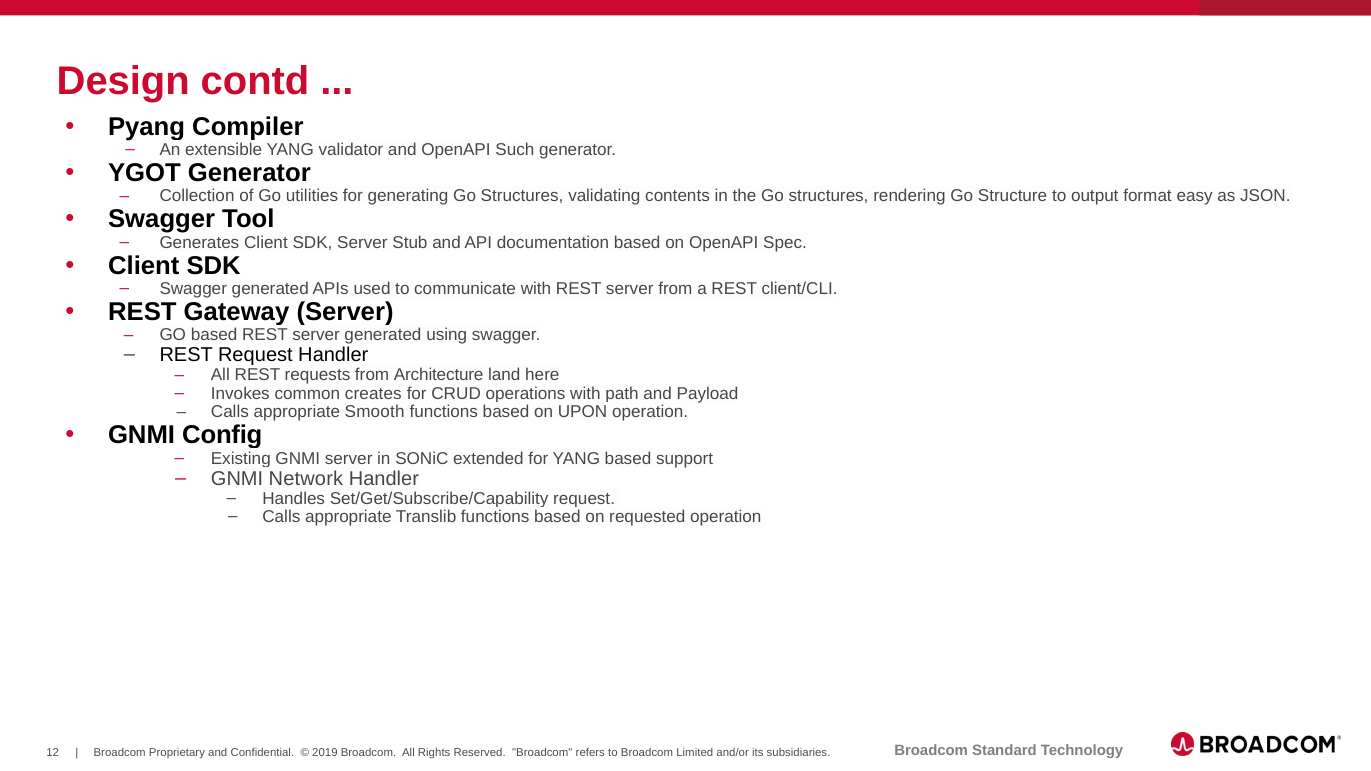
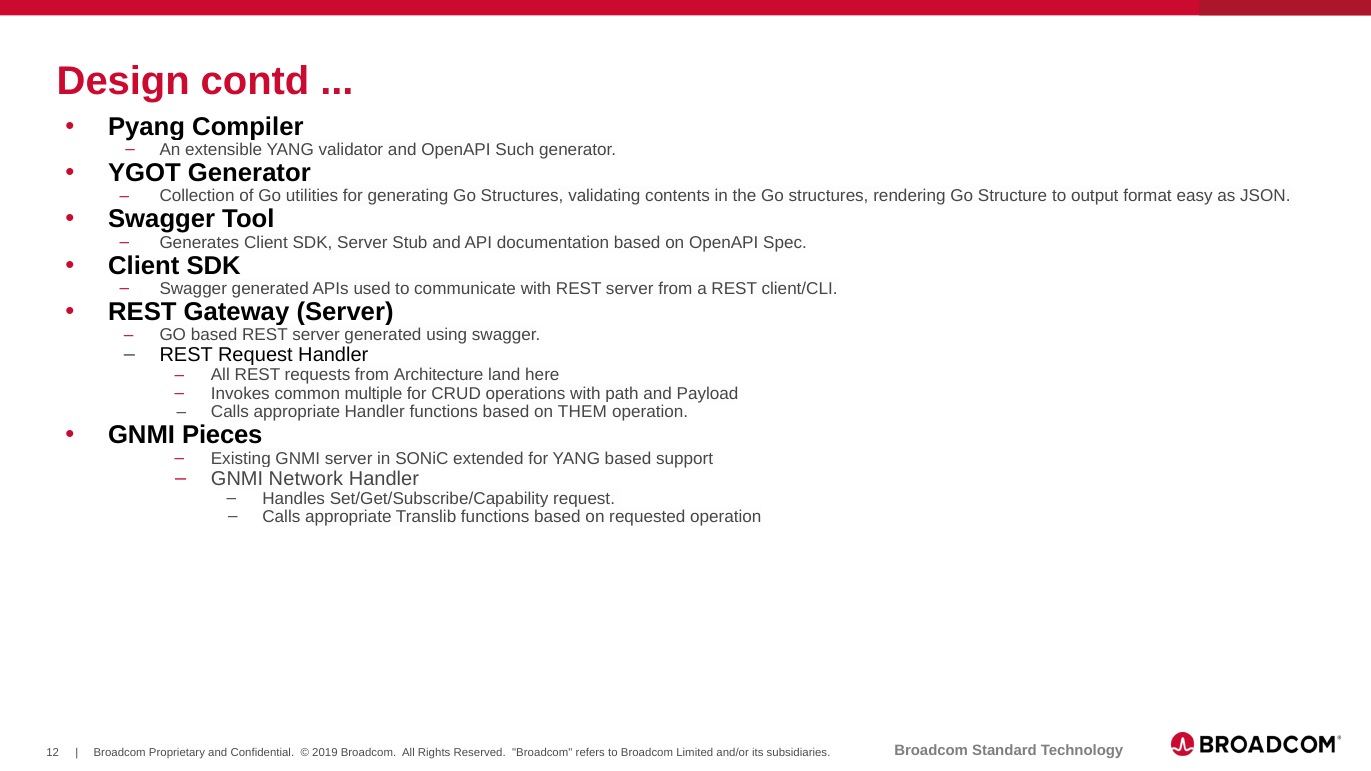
creates: creates -> multiple
appropriate Smooth: Smooth -> Handler
UPON: UPON -> THEM
Config: Config -> Pieces
